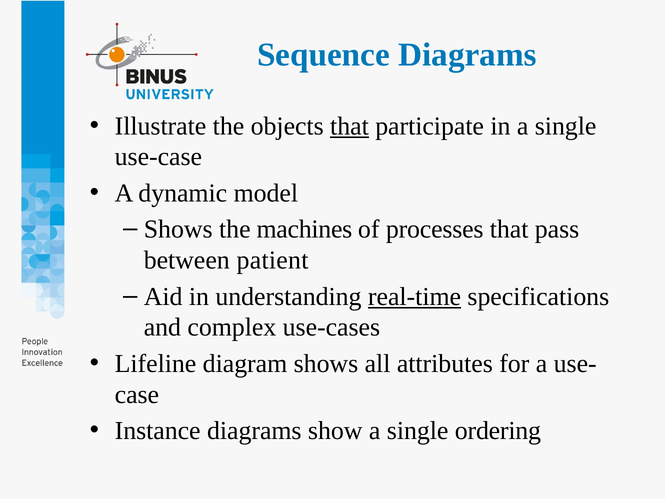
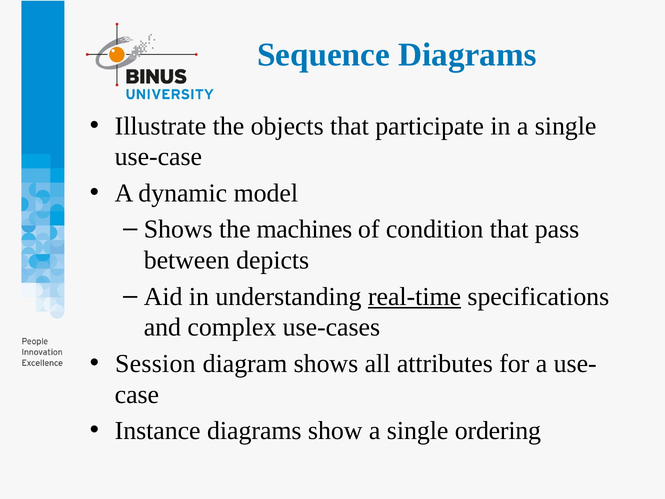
that at (349, 126) underline: present -> none
processes: processes -> condition
patient: patient -> depicts
Lifeline: Lifeline -> Session
